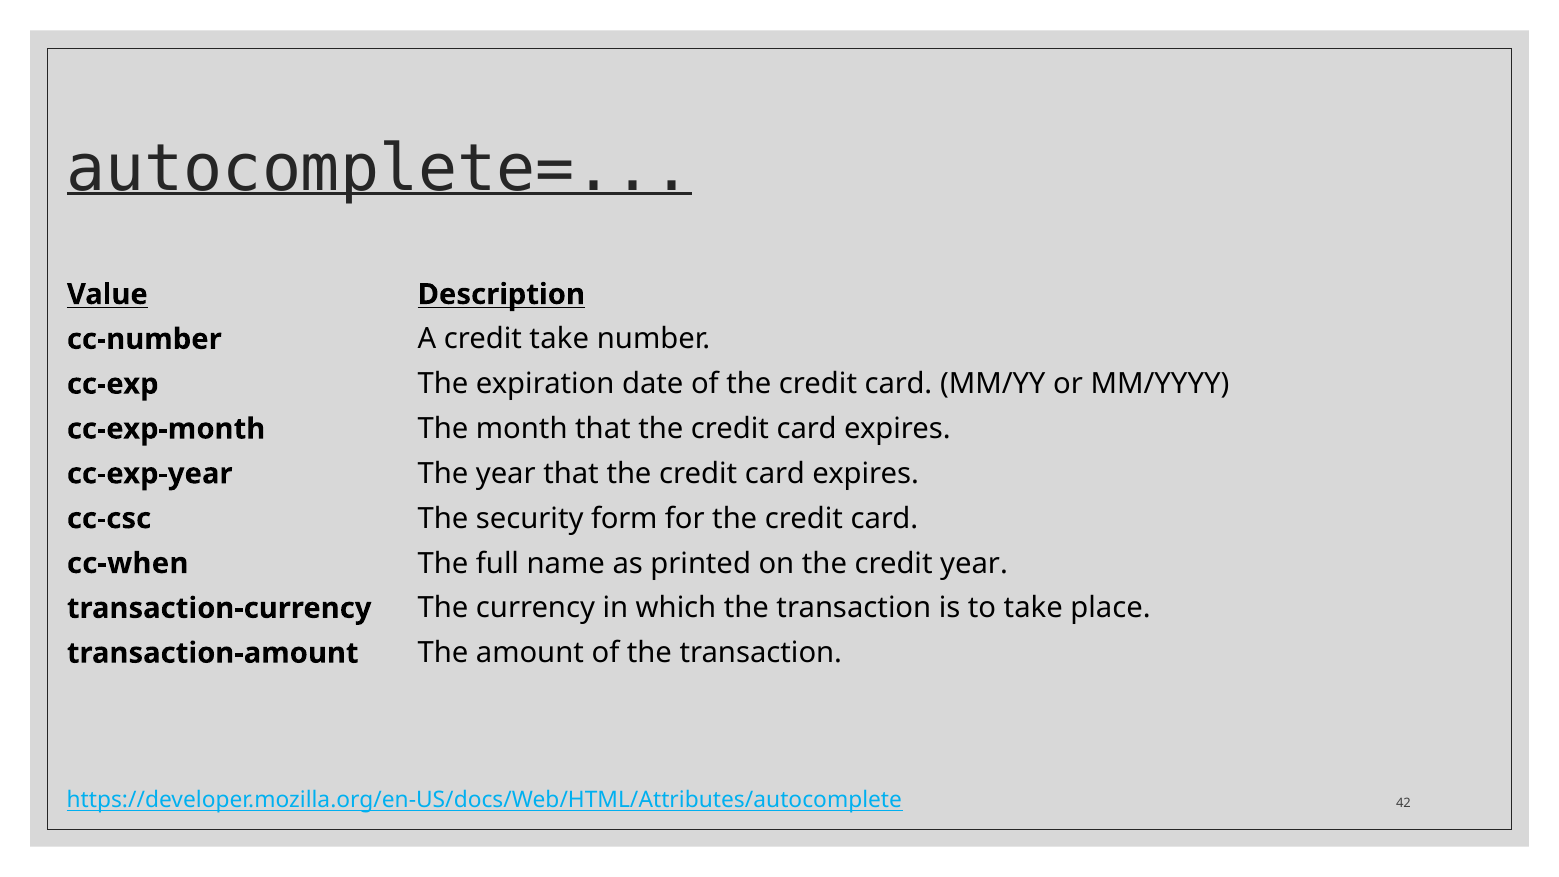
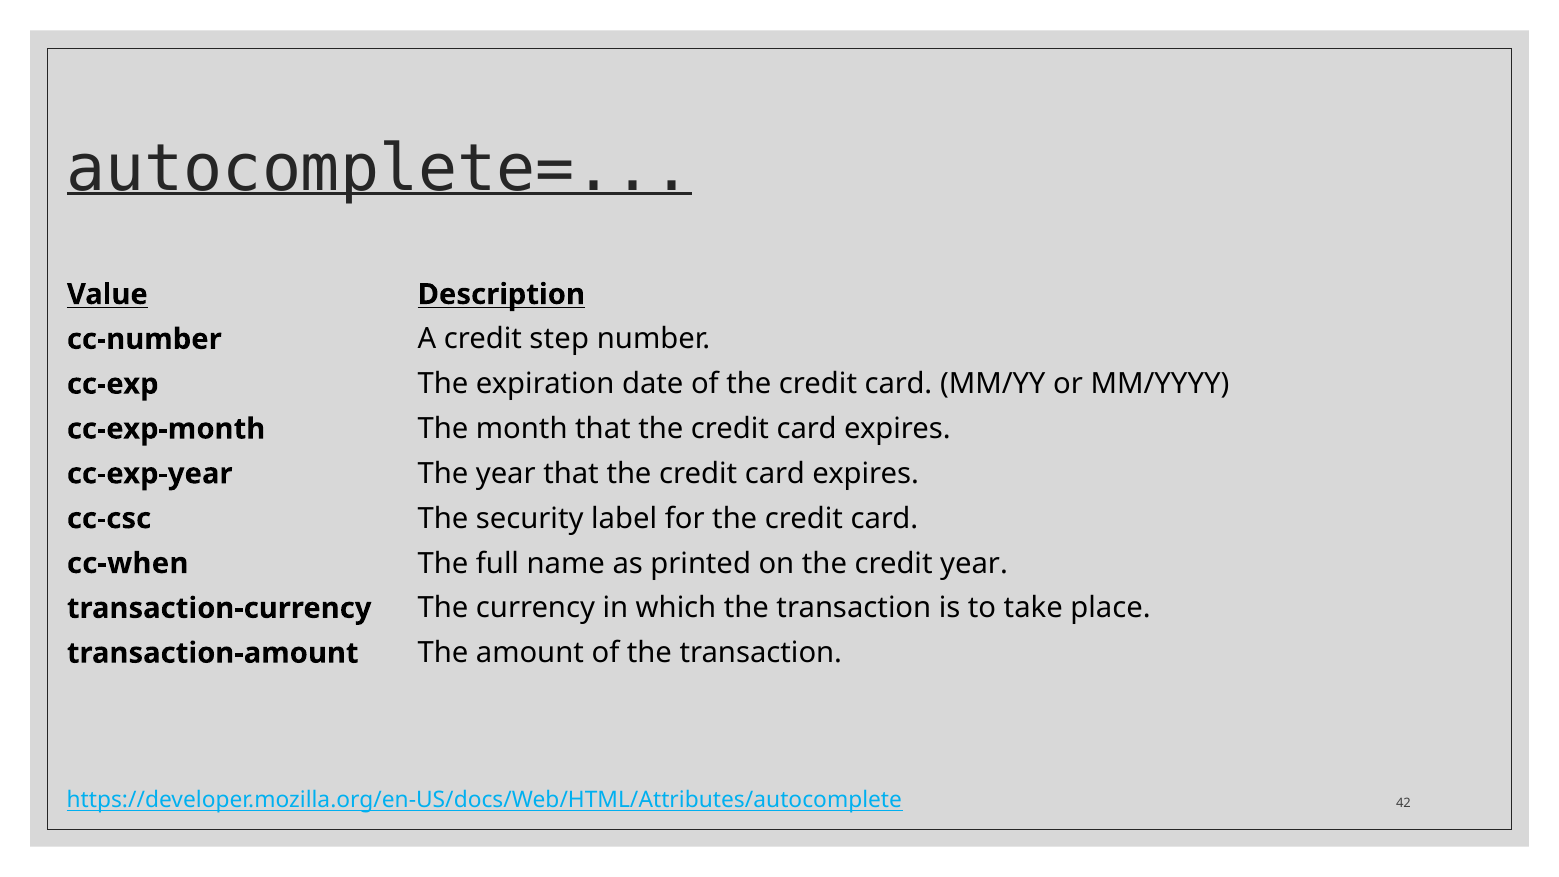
credit take: take -> step
form: form -> label
